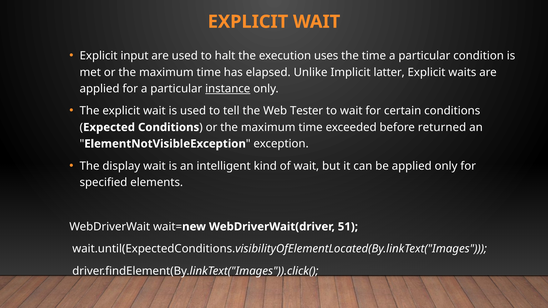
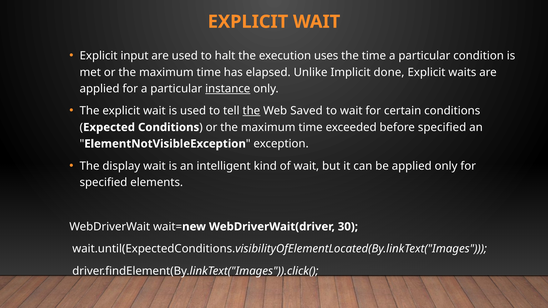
latter: latter -> done
the at (251, 111) underline: none -> present
Tester: Tester -> Saved
before returned: returned -> specified
51: 51 -> 30
